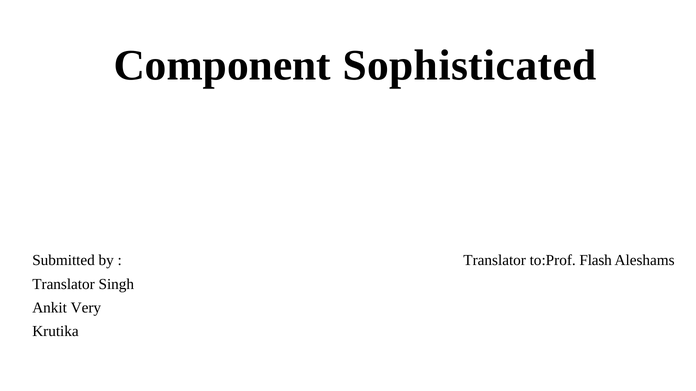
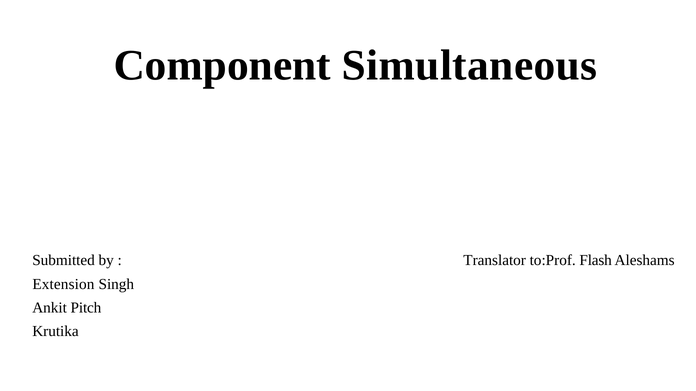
Sophisticated: Sophisticated -> Simultaneous
Translator at (64, 284): Translator -> Extension
Very: Very -> Pitch
